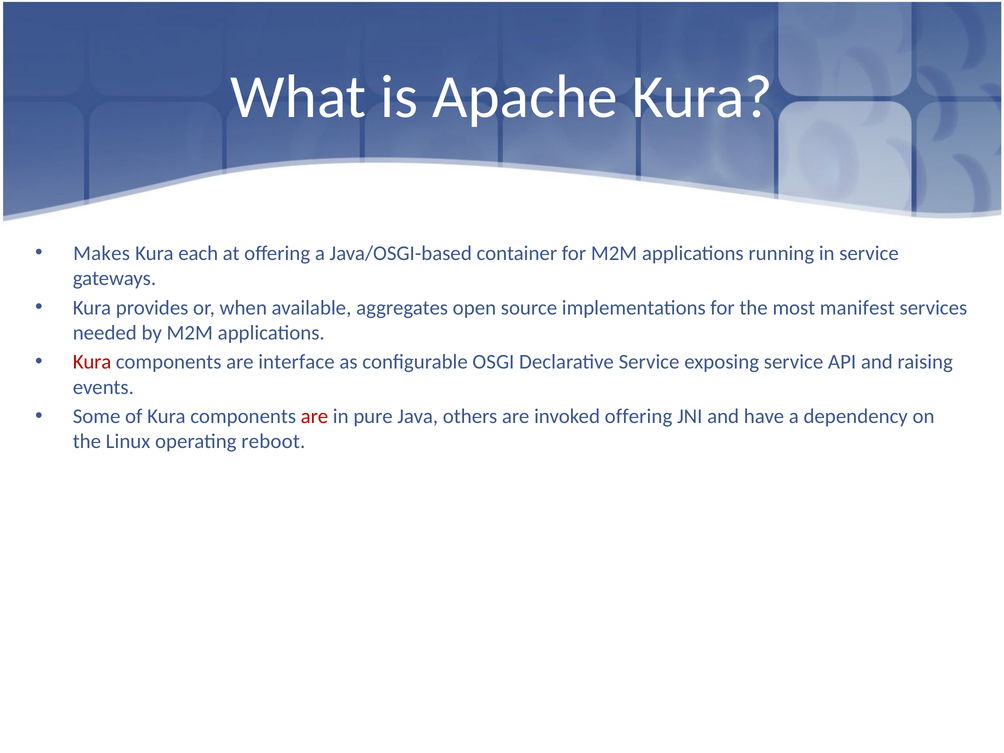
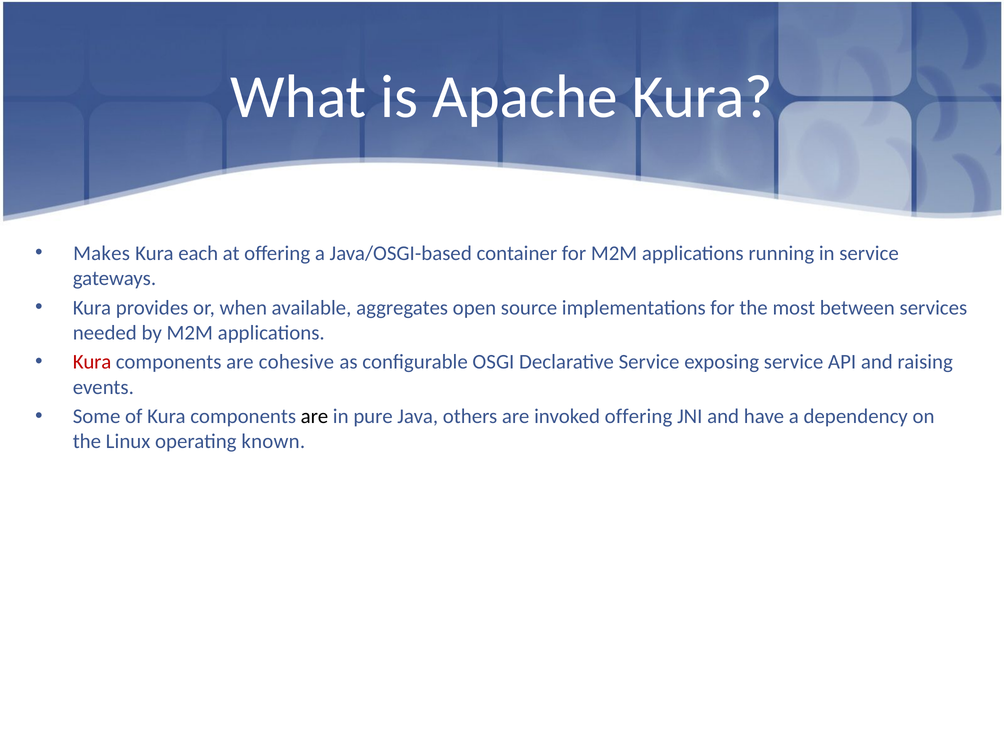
manifest: manifest -> between
interface: interface -> cohesive
are at (315, 416) colour: red -> black
reboot: reboot -> known
